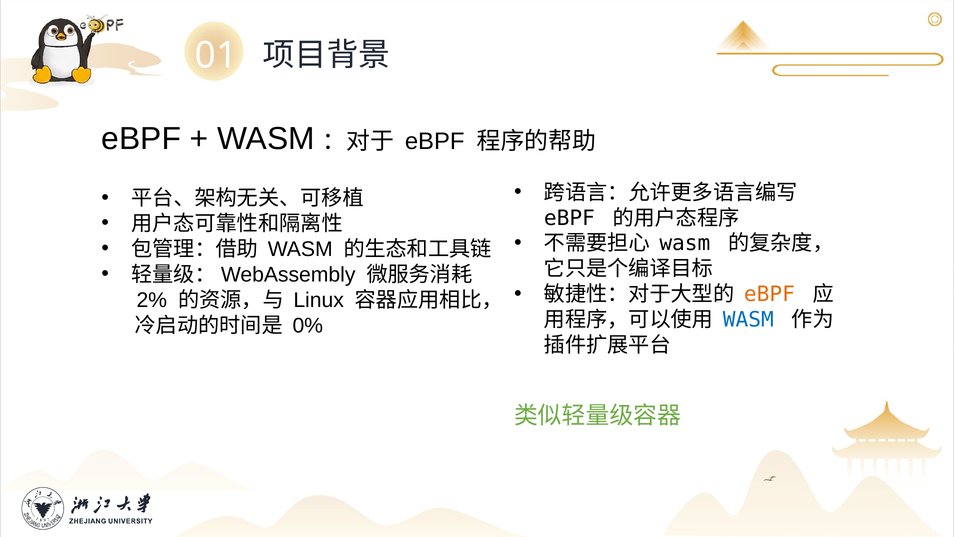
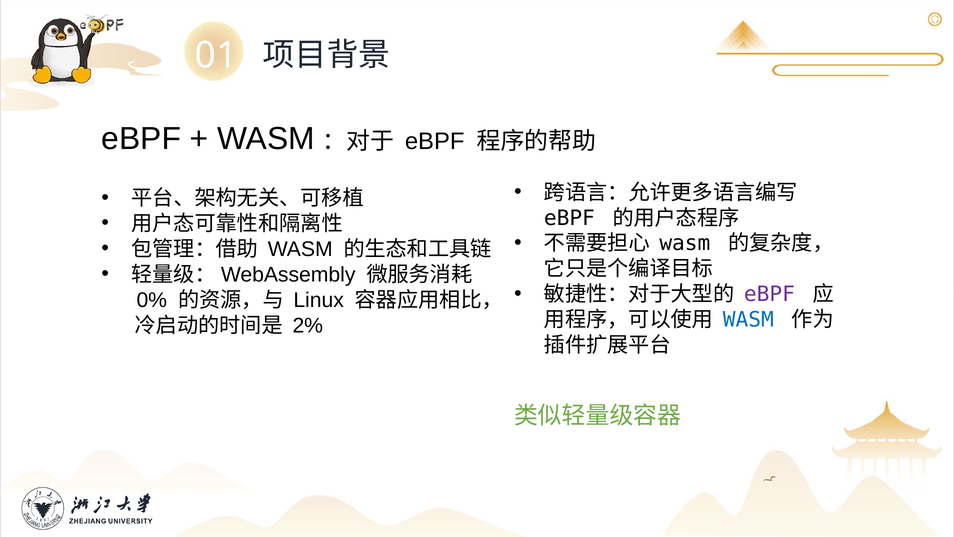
eBPF at (769, 294) colour: orange -> purple
2%: 2% -> 0%
0%: 0% -> 2%
